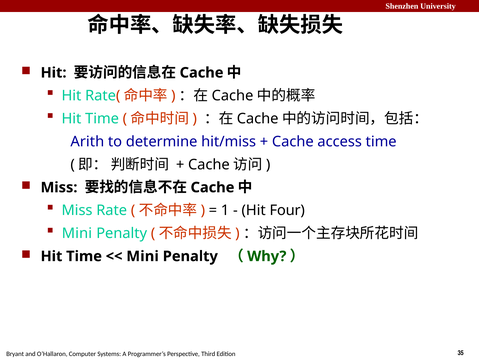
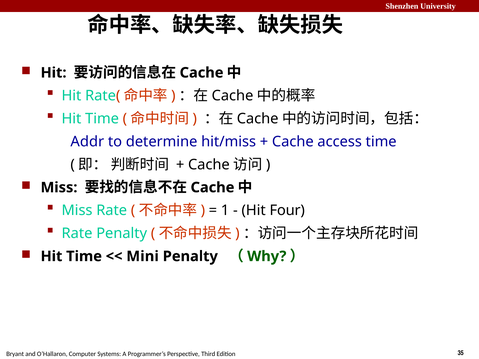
Arith: Arith -> Addr
Mini at (77, 234): Mini -> Rate
